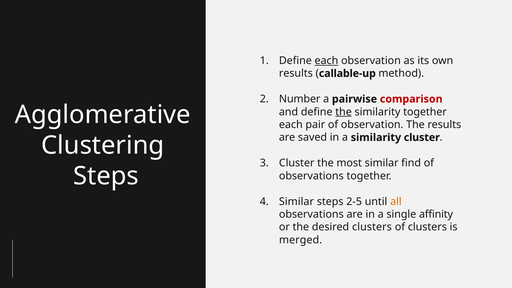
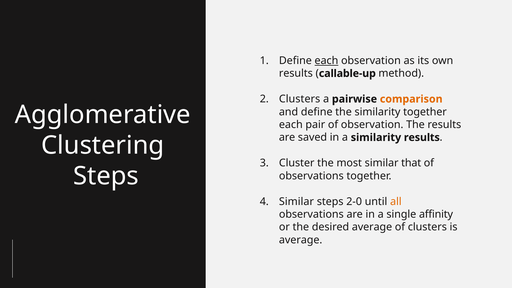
Number at (300, 99): Number -> Clusters
comparison colour: red -> orange
the at (344, 112) underline: present -> none
similarity cluster: cluster -> results
find: find -> that
2-5: 2-5 -> 2-0
desired clusters: clusters -> average
merged at (301, 240): merged -> average
